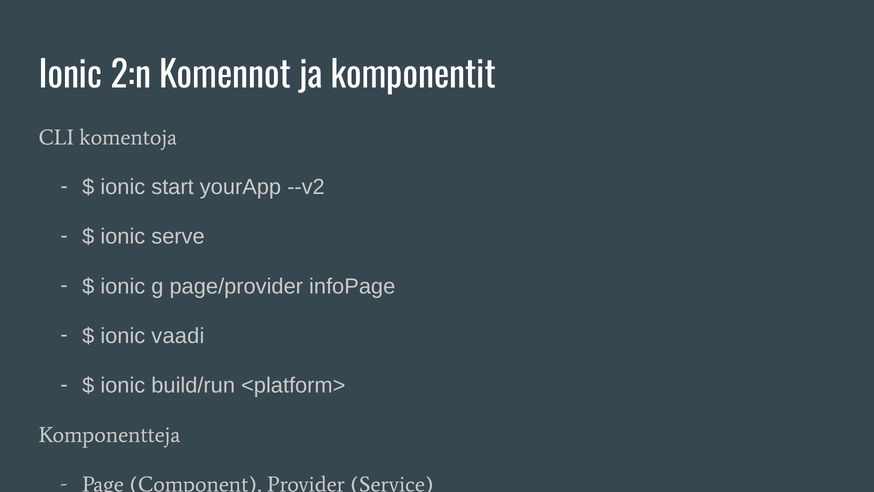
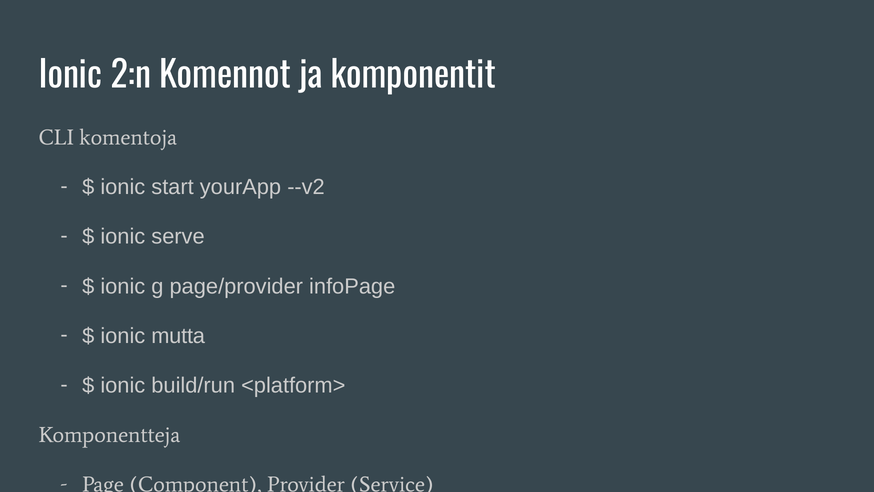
vaadi: vaadi -> mutta
